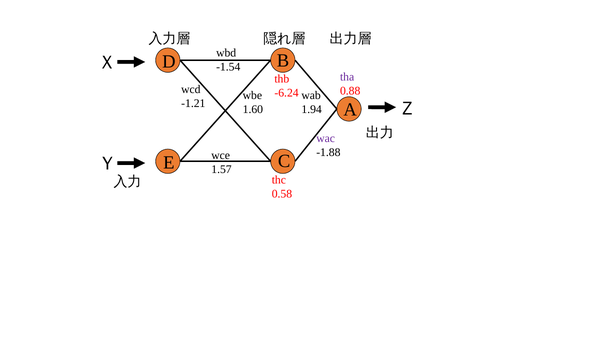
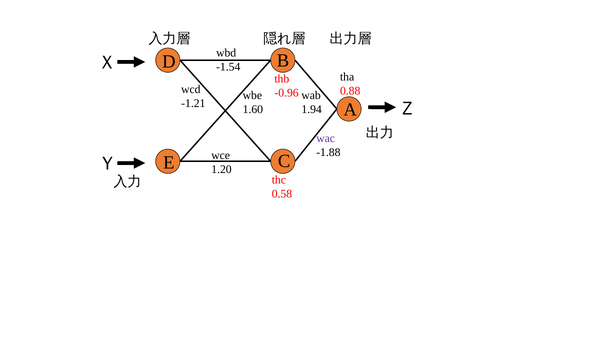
tha colour: purple -> black
-6.24: -6.24 -> -0.96
1.57: 1.57 -> 1.20
